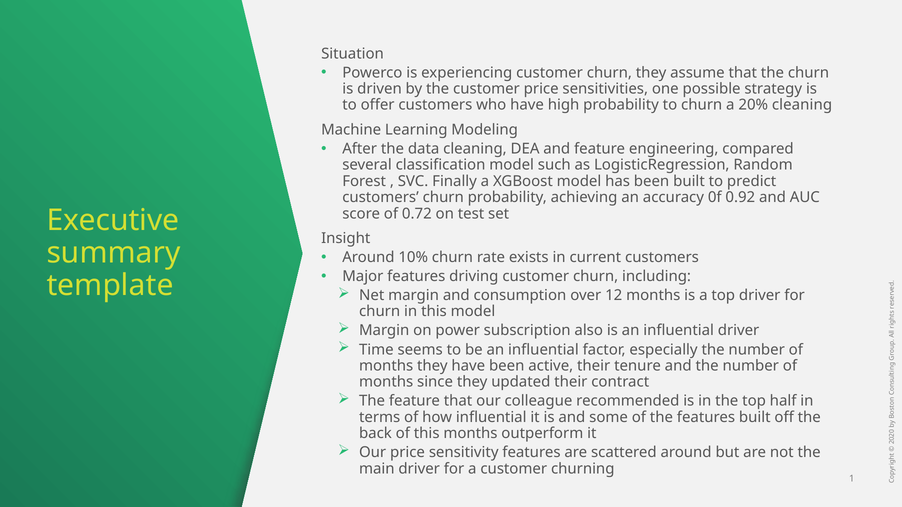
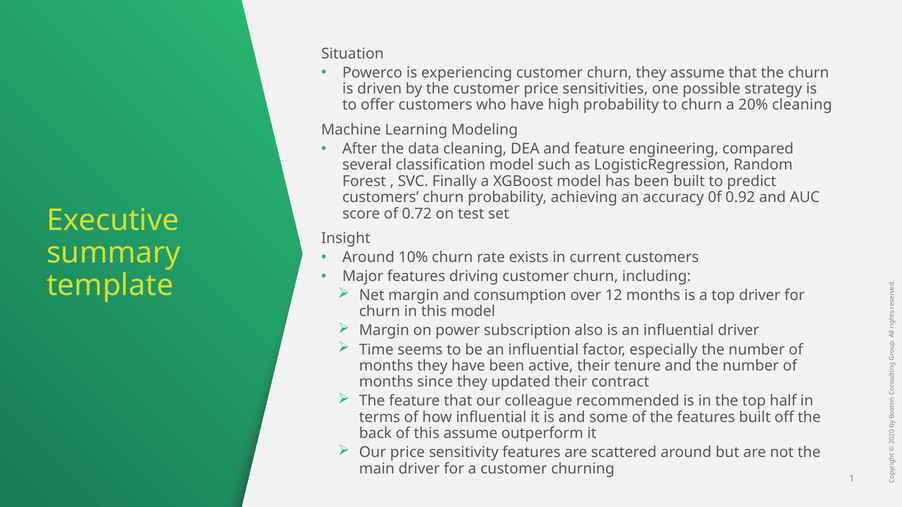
this months: months -> assume
